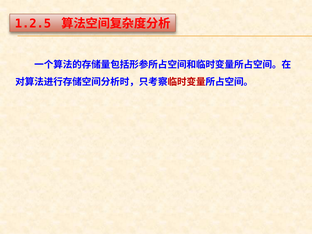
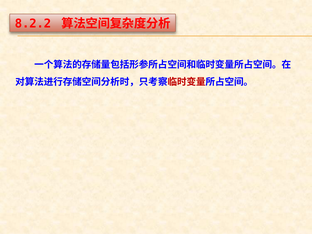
1.2.5: 1.2.5 -> 8.2.2
